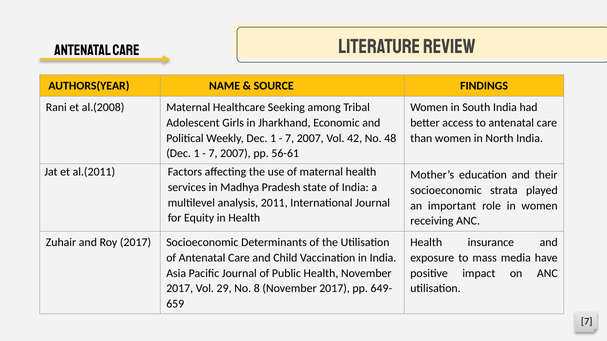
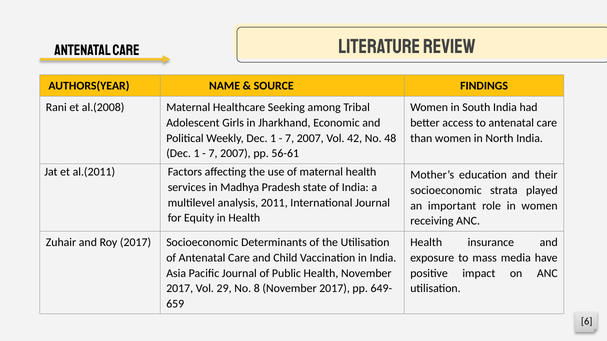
7 at (587, 322): 7 -> 6
